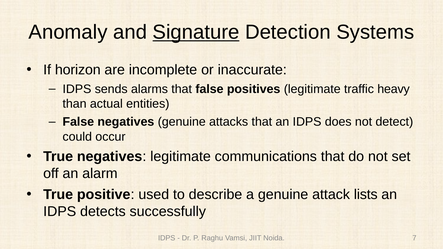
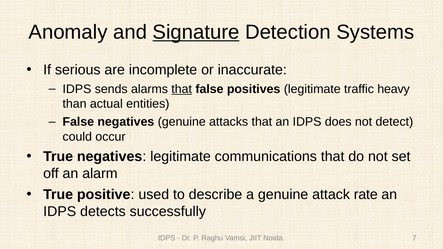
horizon: horizon -> serious
that at (182, 89) underline: none -> present
lists: lists -> rate
